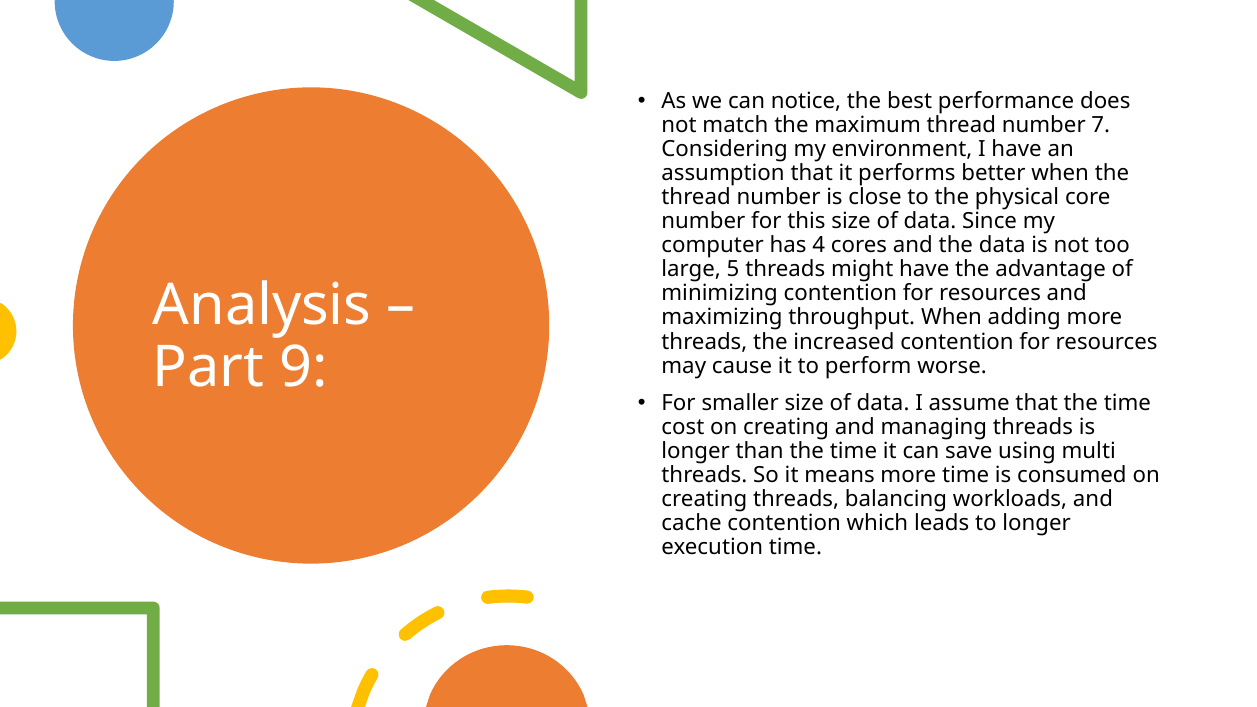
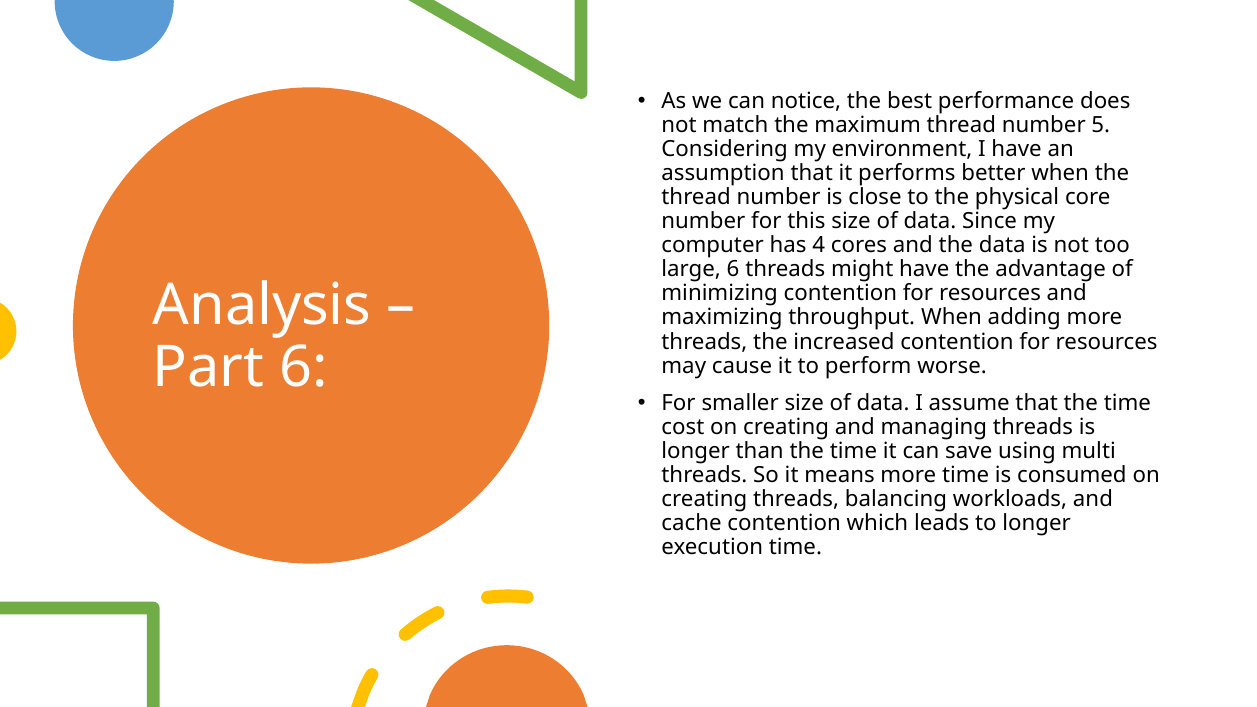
7: 7 -> 5
large 5: 5 -> 6
Part 9: 9 -> 6
